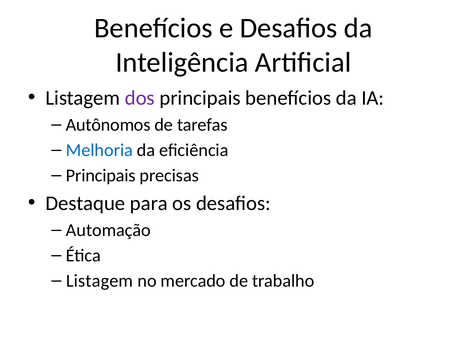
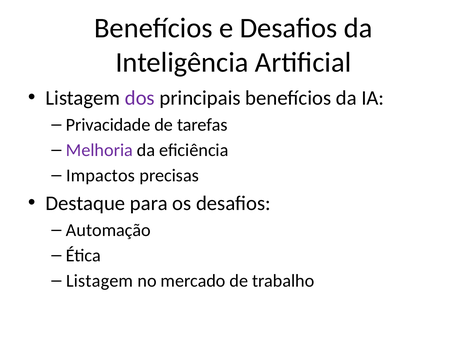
Autônomos: Autônomos -> Privacidade
Melhoria colour: blue -> purple
Principais at (101, 176): Principais -> Impactos
